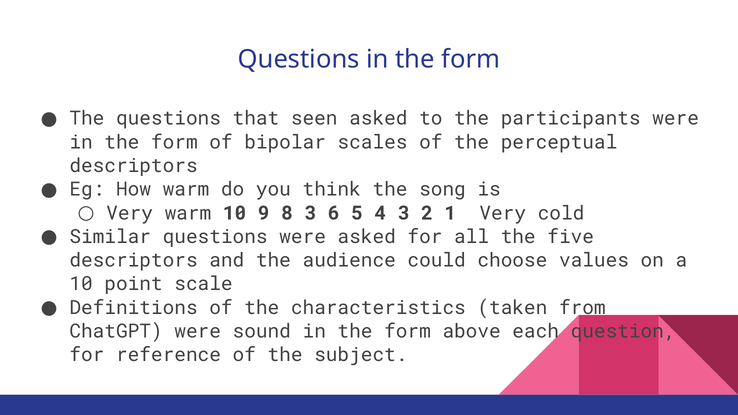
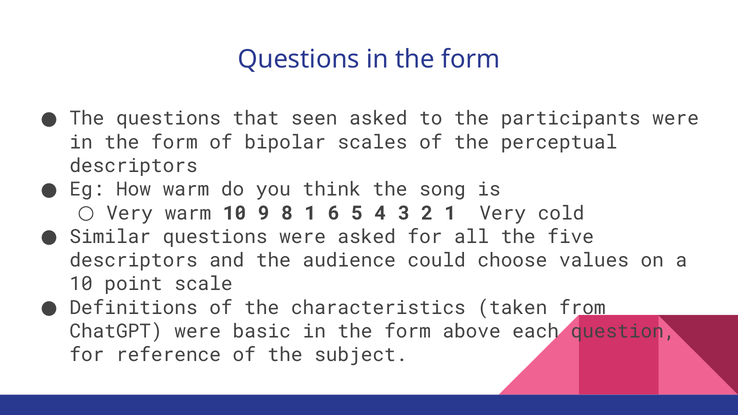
8 3: 3 -> 1
sound: sound -> basic
